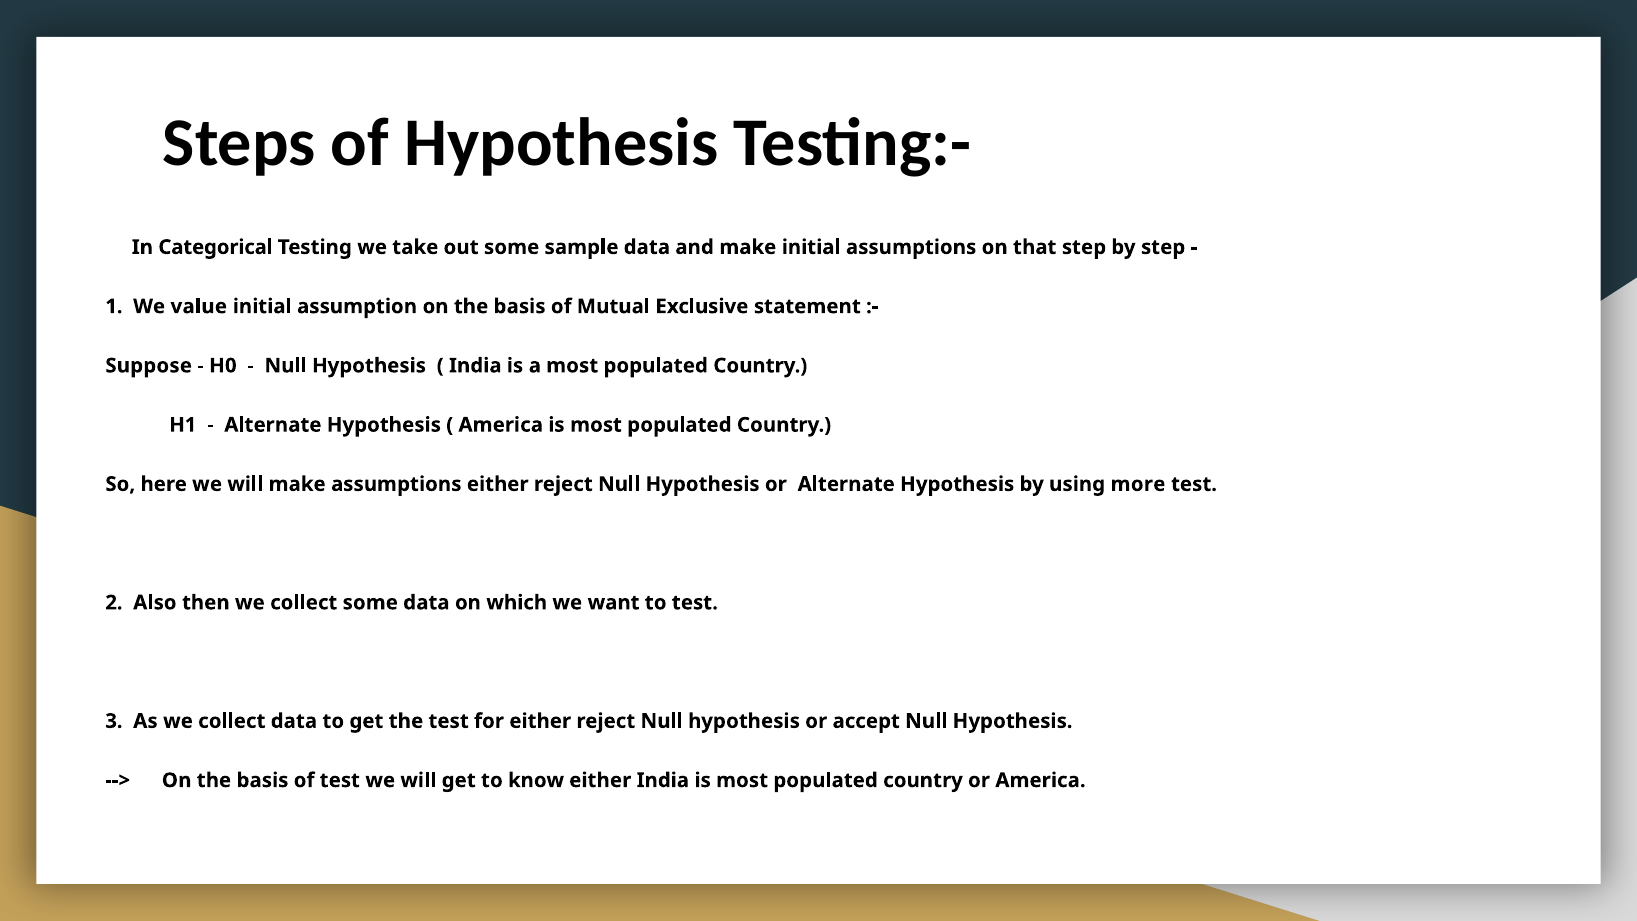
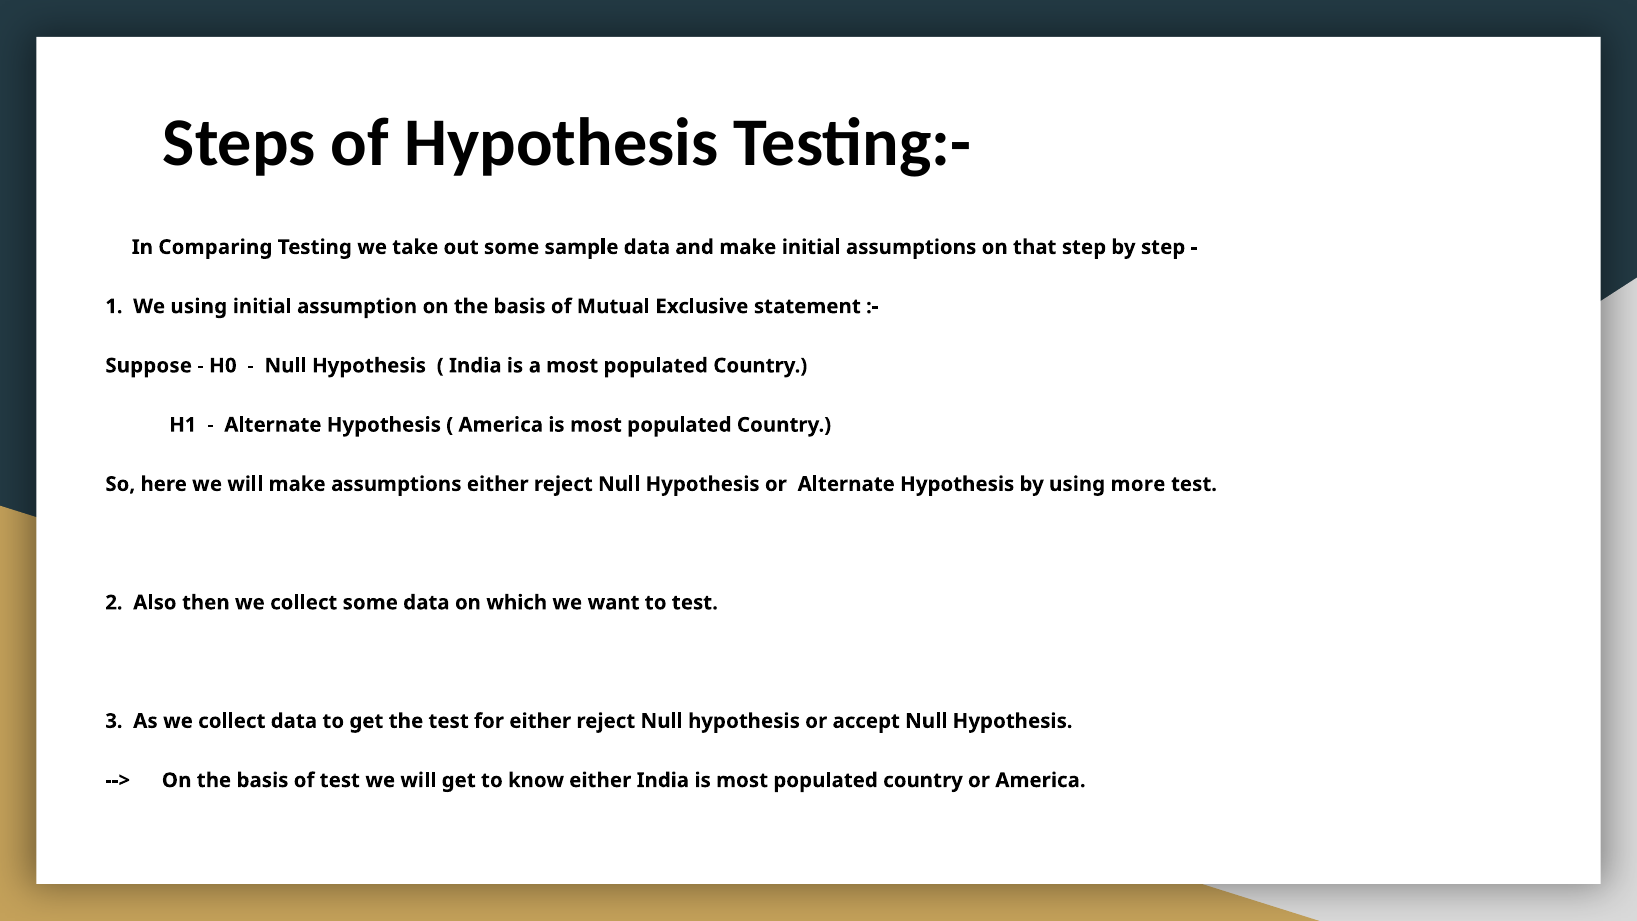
Categorical: Categorical -> Comparing
We value: value -> using
